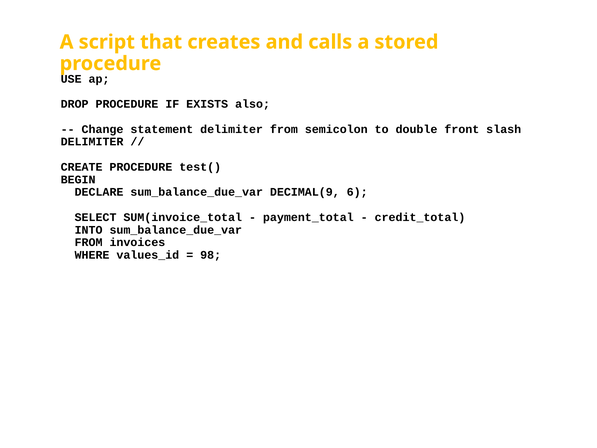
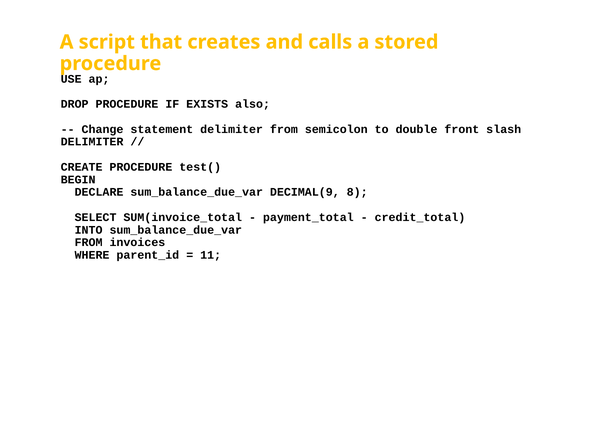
6: 6 -> 8
values_id: values_id -> parent_id
98: 98 -> 11
